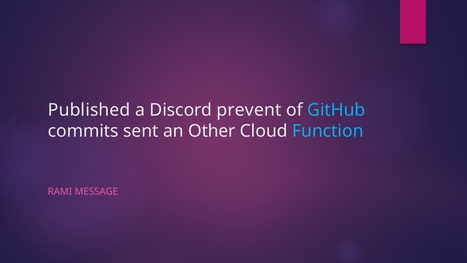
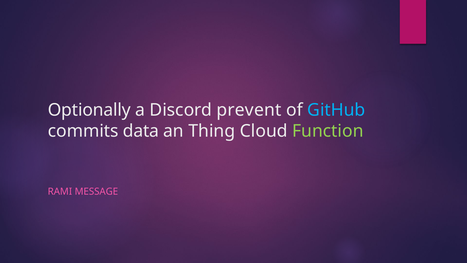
Published: Published -> Optionally
sent: sent -> data
Other: Other -> Thing
Function colour: light blue -> light green
